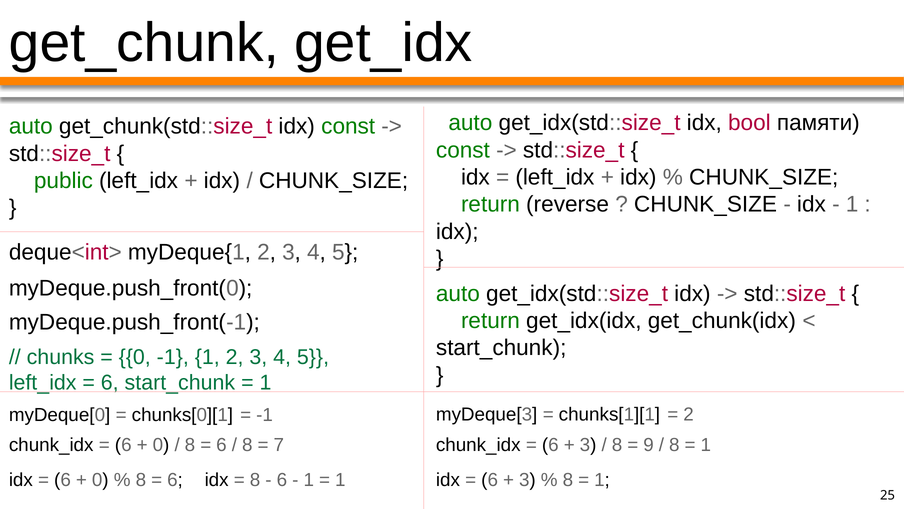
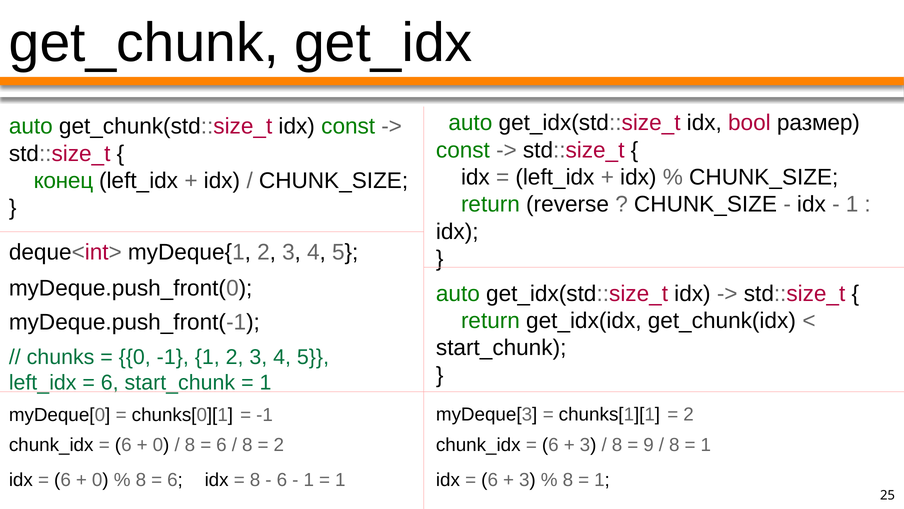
памяти: памяти -> размер
public: public -> конец
7 at (279, 445): 7 -> 2
